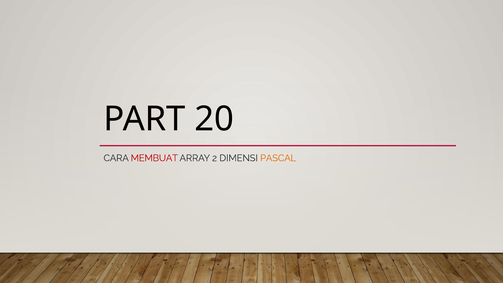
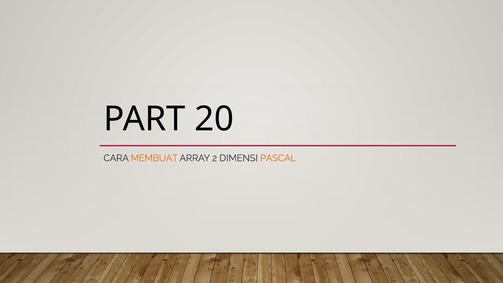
MEMBUAT colour: red -> orange
